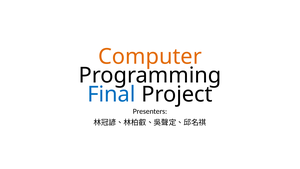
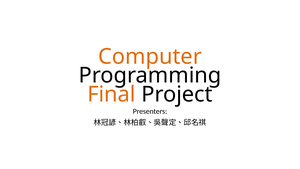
Final colour: blue -> orange
